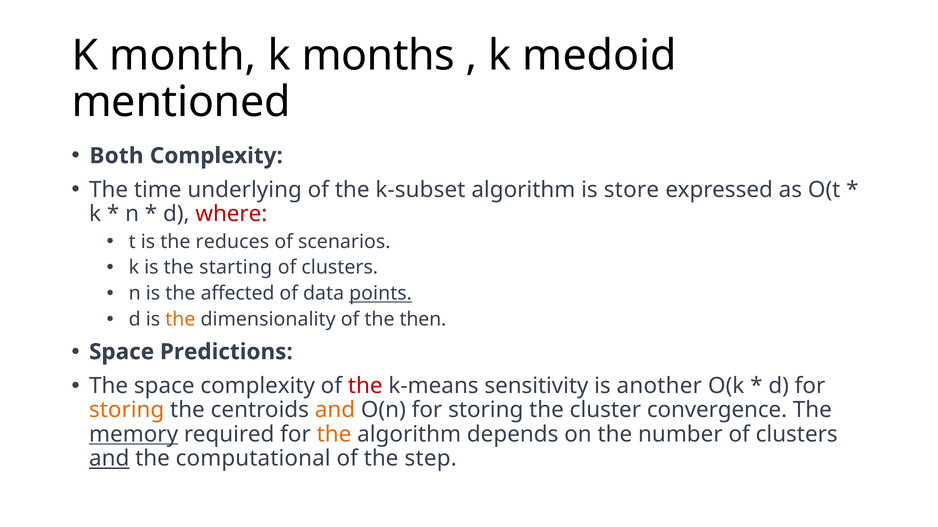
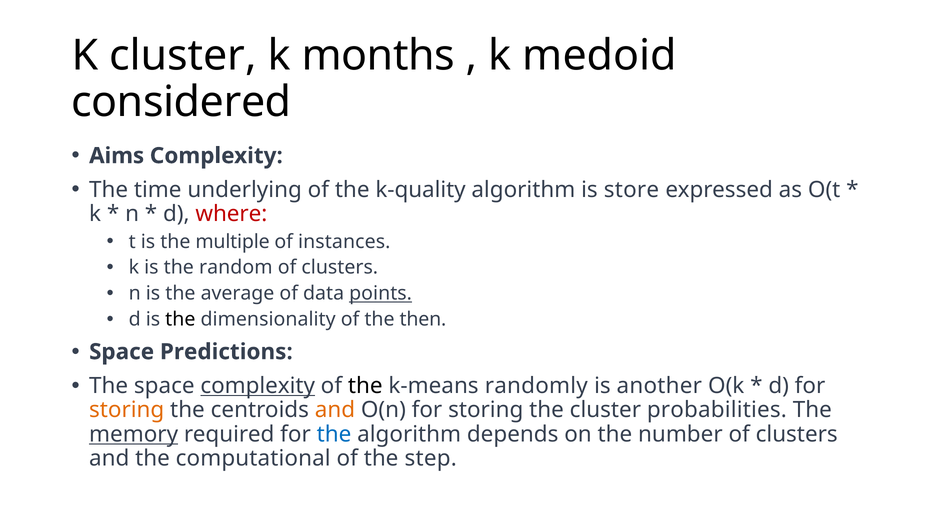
K month: month -> cluster
mentioned: mentioned -> considered
Both: Both -> Aims
k-subset: k-subset -> k-quality
reduces: reduces -> multiple
scenarios: scenarios -> instances
starting: starting -> random
affected: affected -> average
the at (180, 320) colour: orange -> black
complexity at (258, 386) underline: none -> present
the at (365, 386) colour: red -> black
sensitivity: sensitivity -> randomly
convergence: convergence -> probabilities
the at (334, 435) colour: orange -> blue
and at (109, 459) underline: present -> none
